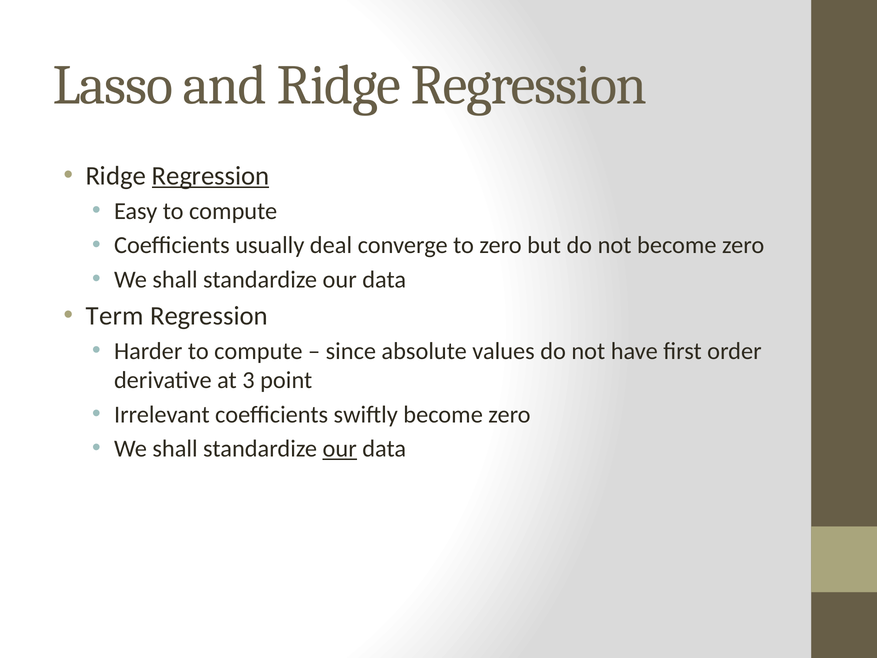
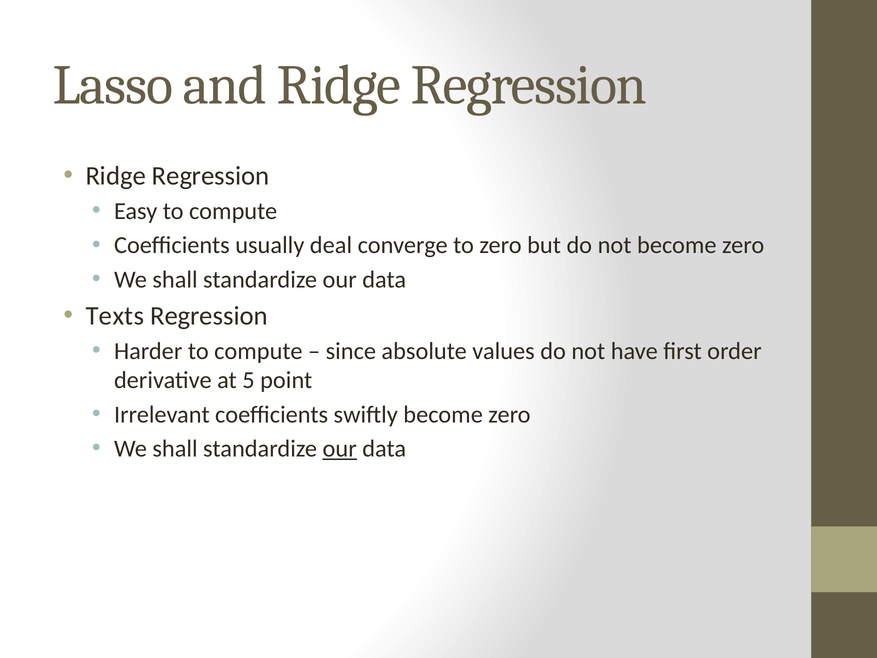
Regression at (211, 176) underline: present -> none
Term: Term -> Texts
3: 3 -> 5
